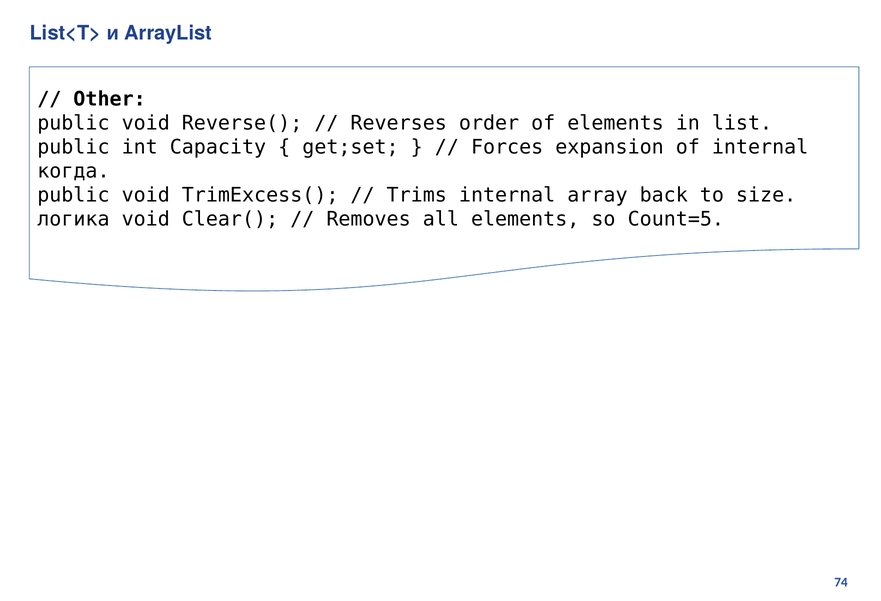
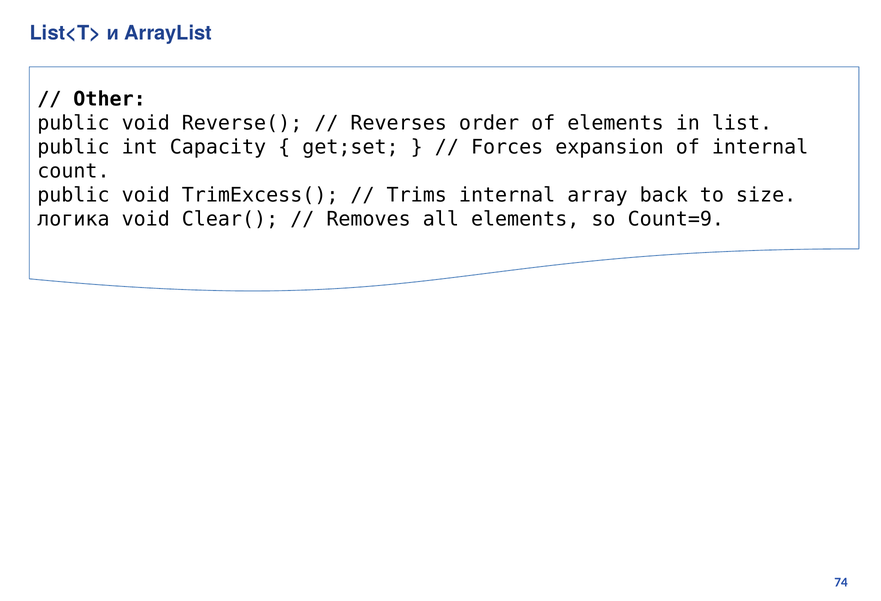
когда: когда -> count
Count=5: Count=5 -> Count=9
